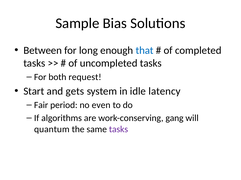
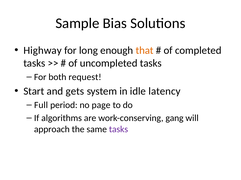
Between: Between -> Highway
that colour: blue -> orange
Fair: Fair -> Full
even: even -> page
quantum: quantum -> approach
